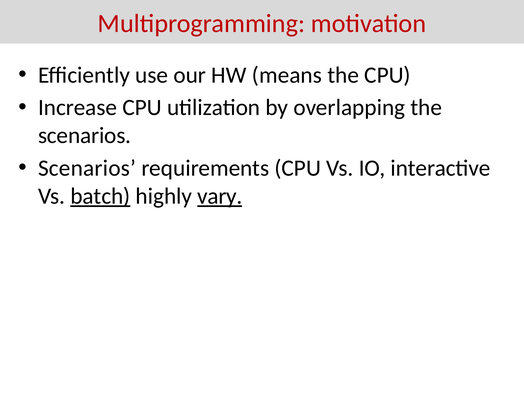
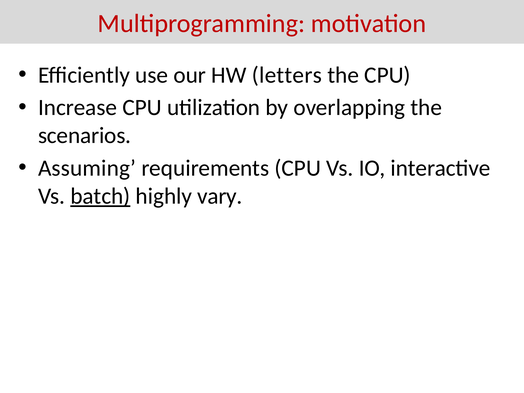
means: means -> letters
Scenarios at (87, 168): Scenarios -> Assuming
vary underline: present -> none
